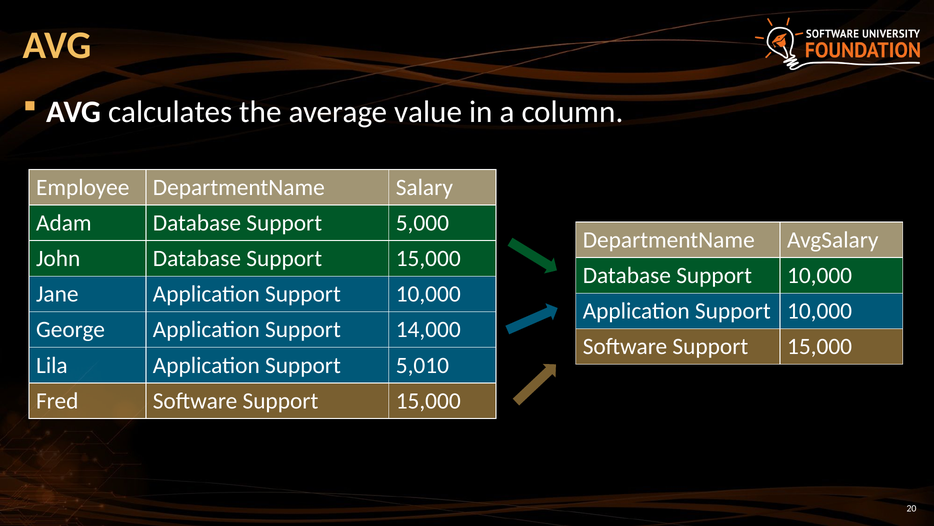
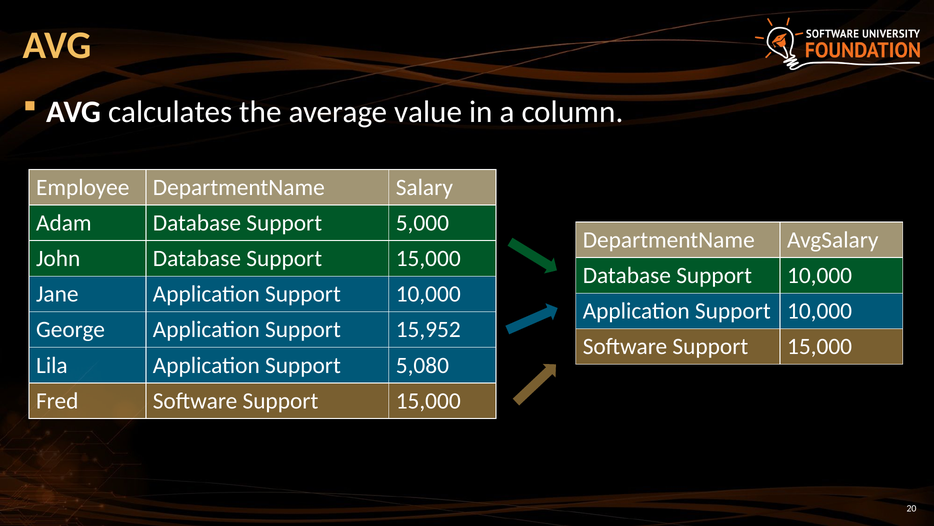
14,000: 14,000 -> 15,952
5,010: 5,010 -> 5,080
